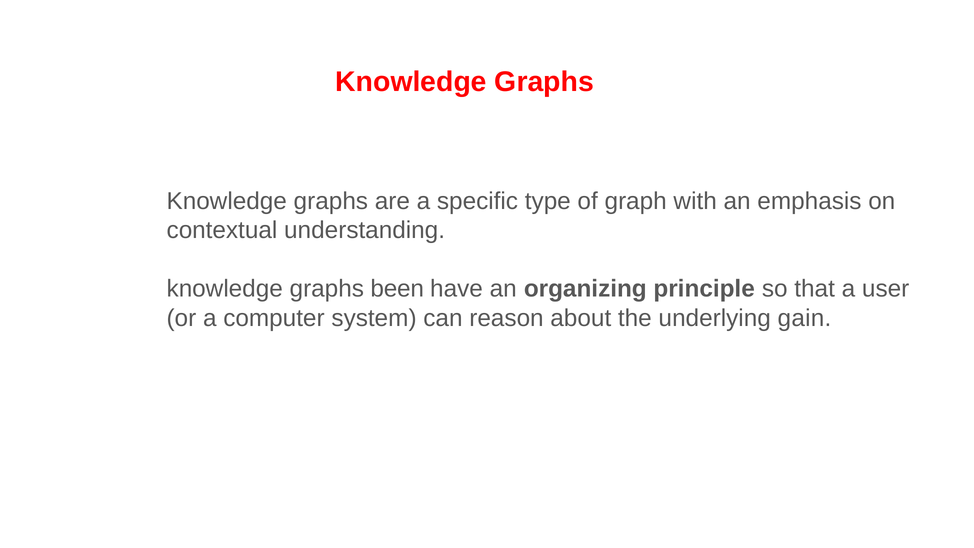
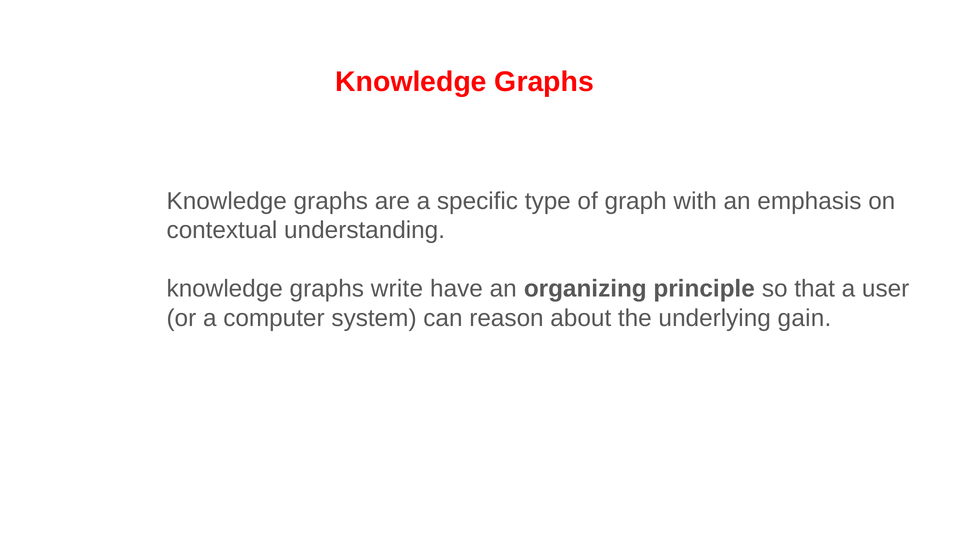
been: been -> write
